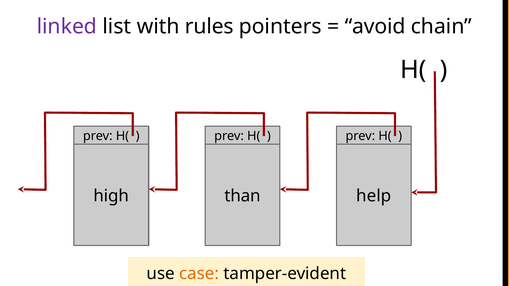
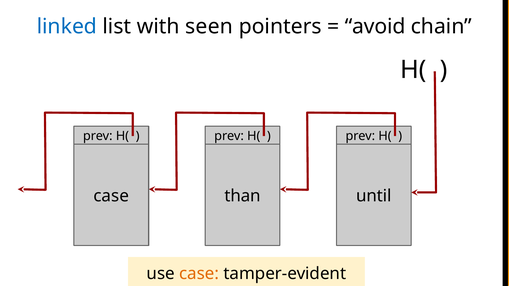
linked colour: purple -> blue
rules: rules -> seen
high at (111, 196): high -> case
help: help -> until
